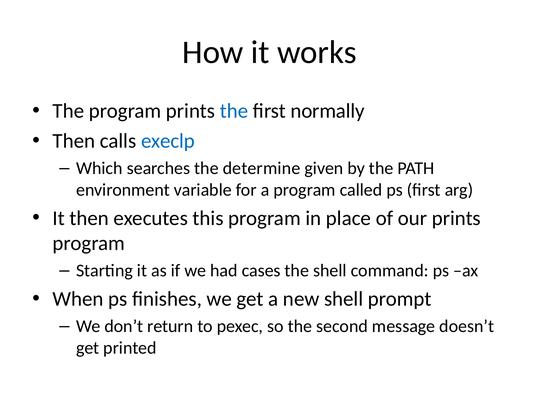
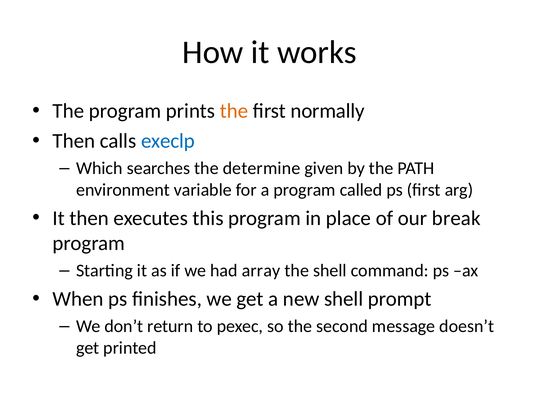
the at (234, 111) colour: blue -> orange
our prints: prints -> break
cases: cases -> array
